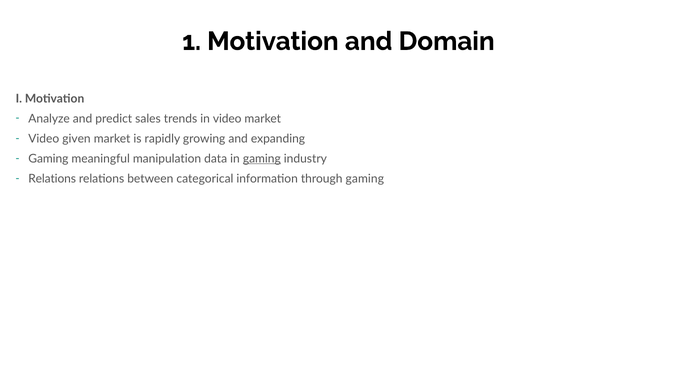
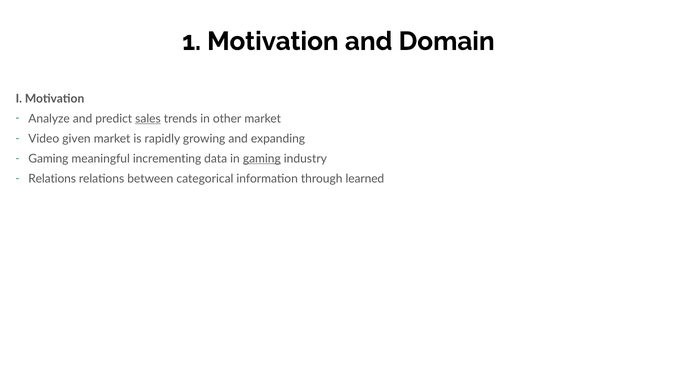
sales underline: none -> present
in video: video -> other
manipulation: manipulation -> incrementing
through gaming: gaming -> learned
